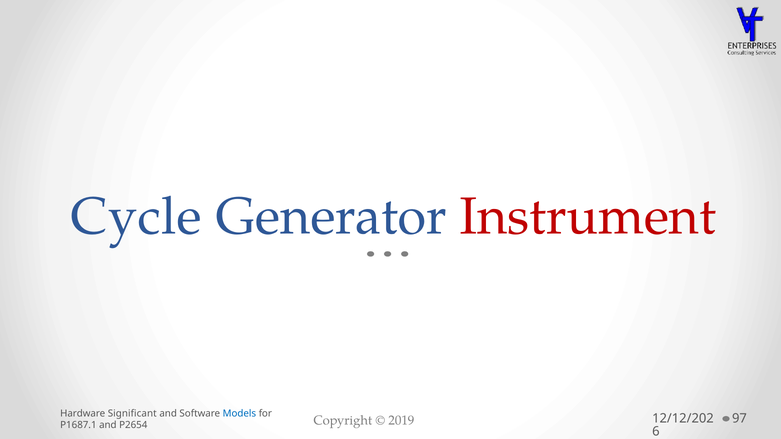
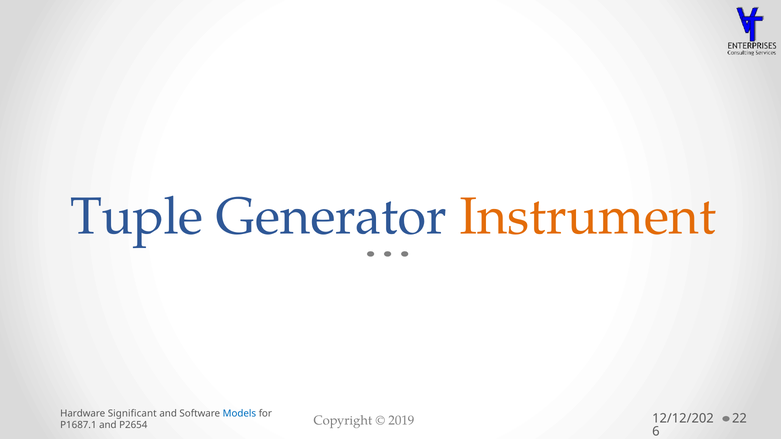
Cycle: Cycle -> Tuple
Instrument colour: red -> orange
97: 97 -> 22
